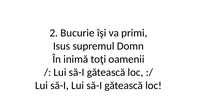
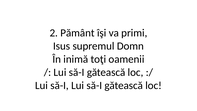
Bucurie: Bucurie -> Pământ
